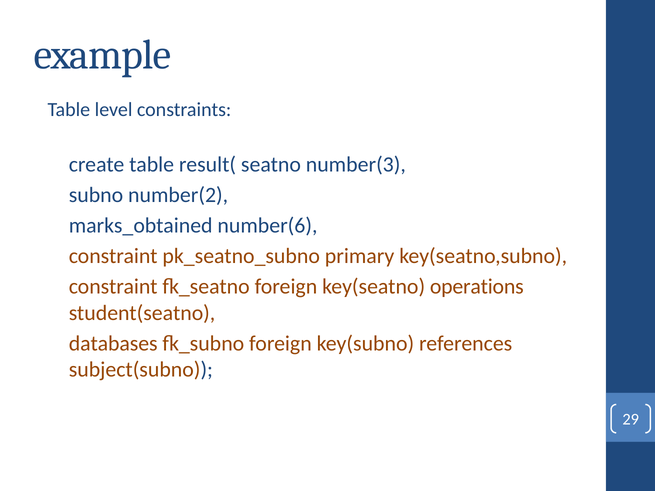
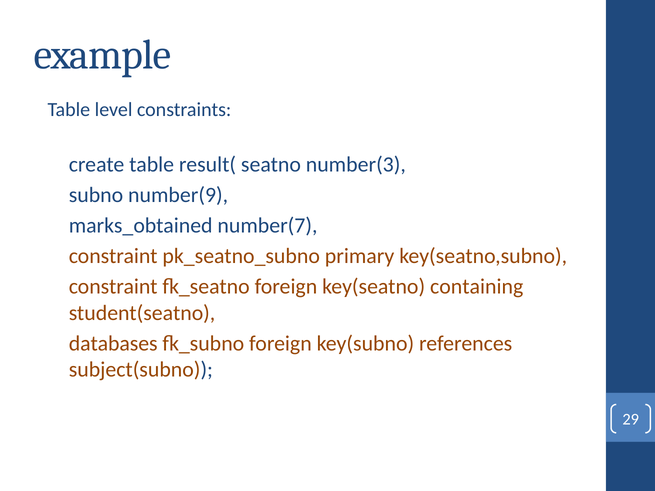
number(2: number(2 -> number(9
number(6: number(6 -> number(7
operations: operations -> containing
